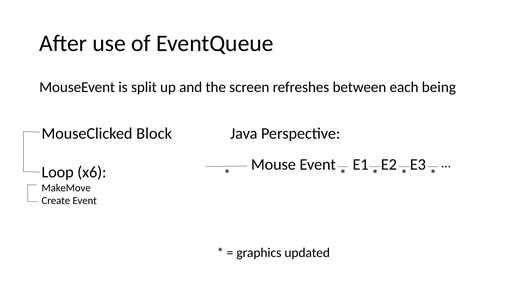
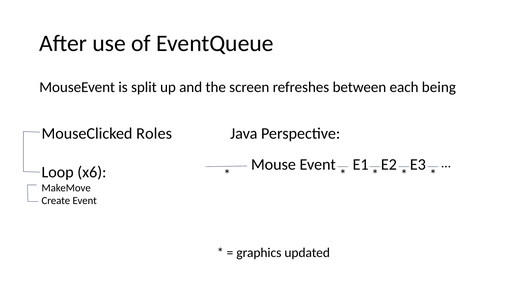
Block: Block -> Roles
